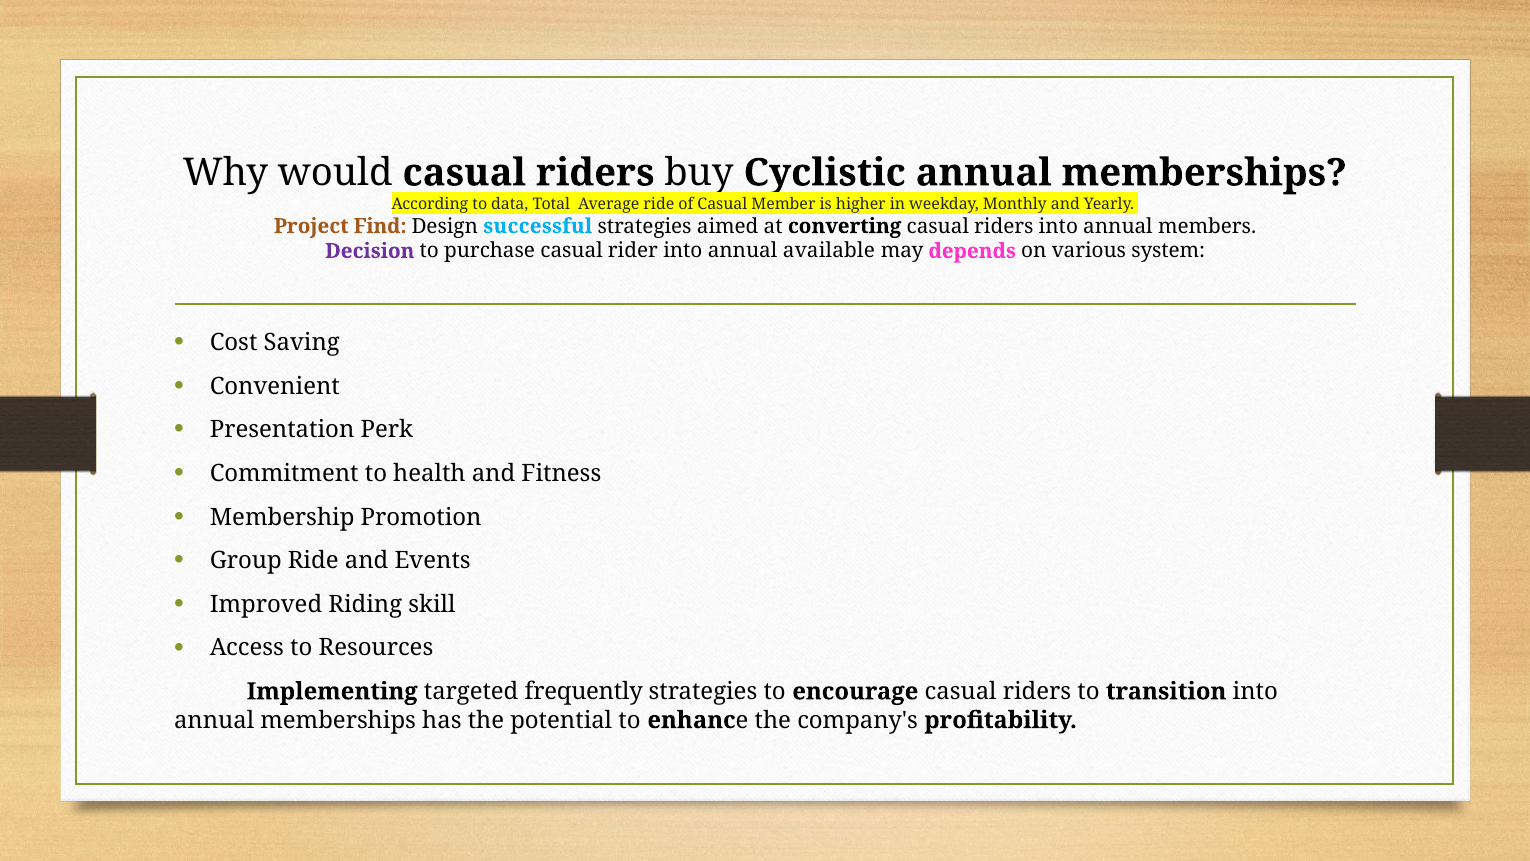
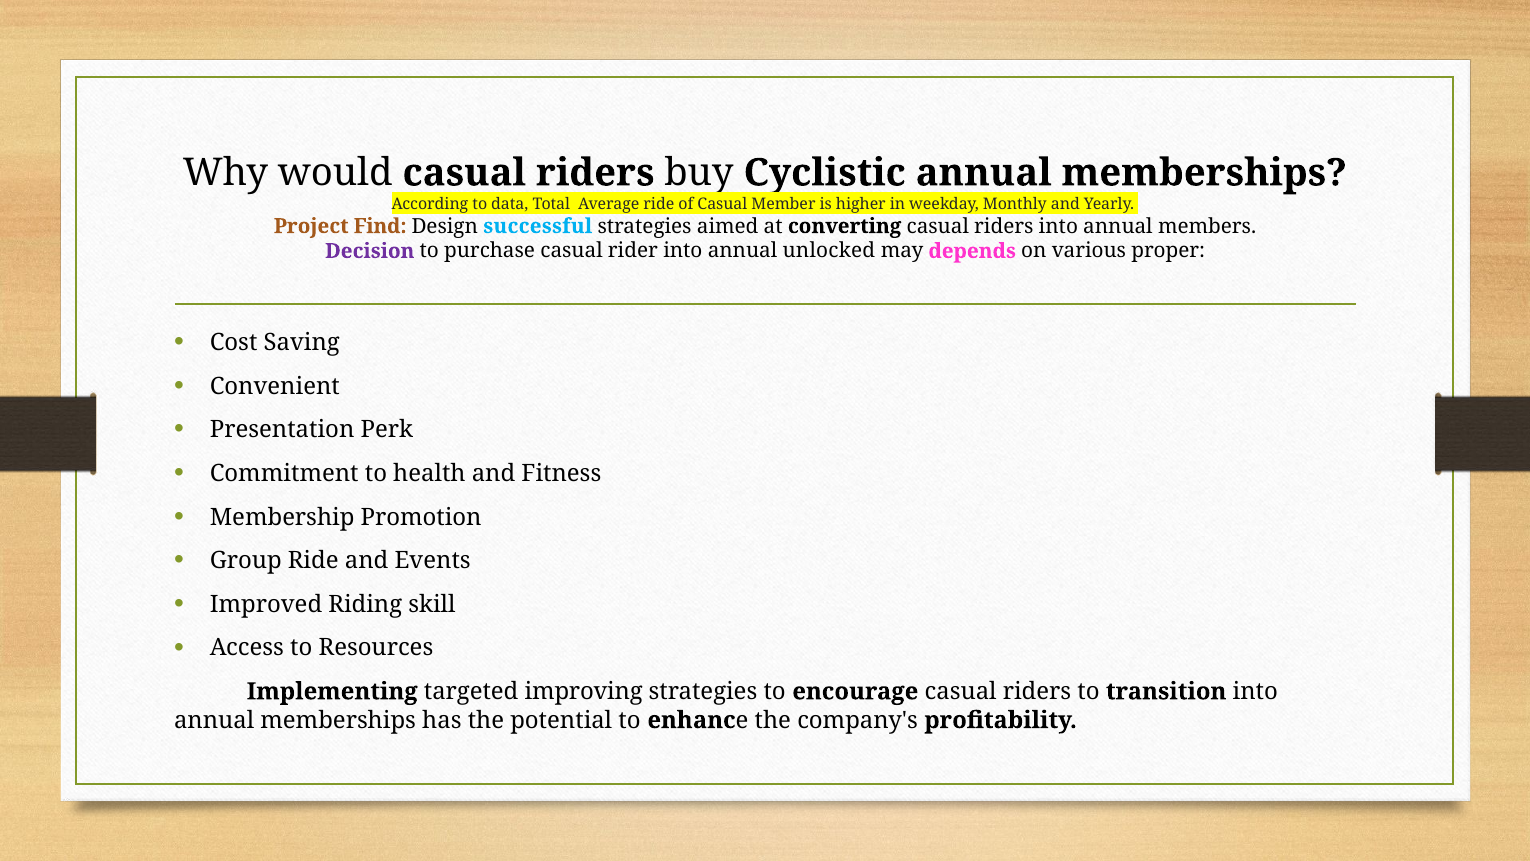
available: available -> unlocked
system: system -> proper
frequently: frequently -> improving
